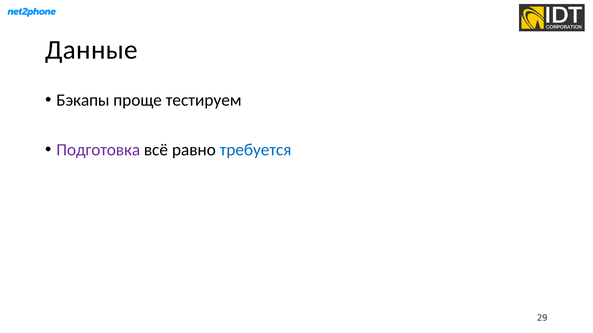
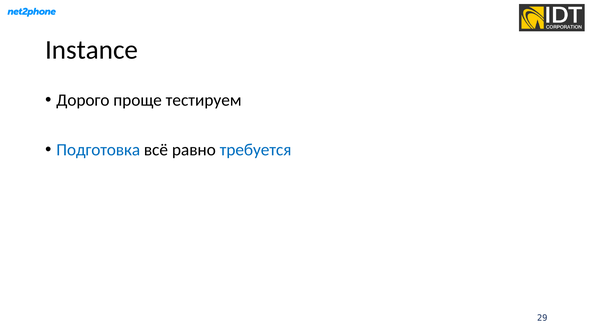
Данные: Данные -> Instance
Бэкапы: Бэкапы -> Дорого
Подготовка colour: purple -> blue
